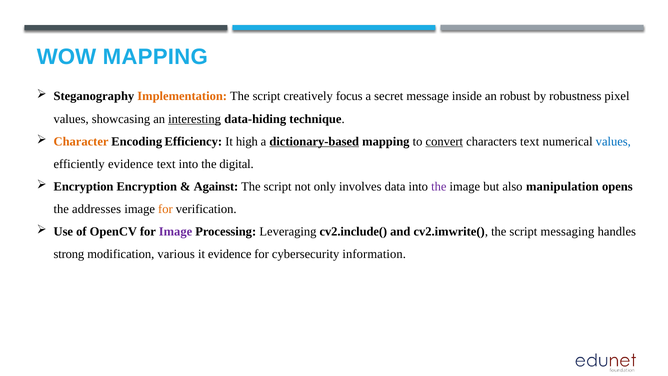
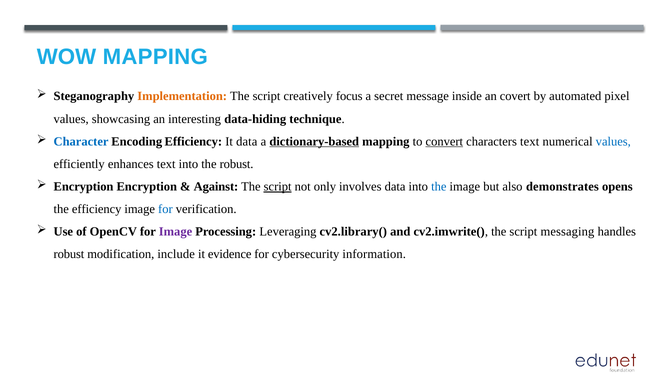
robust: robust -> covert
robustness: robustness -> automated
interesting underline: present -> none
Character colour: orange -> blue
It high: high -> data
efficiently evidence: evidence -> enhances
the digital: digital -> robust
script at (278, 186) underline: none -> present
the at (439, 186) colour: purple -> blue
manipulation: manipulation -> demonstrates
the addresses: addresses -> efficiency
for at (165, 209) colour: orange -> blue
cv2.include(: cv2.include( -> cv2.library(
strong at (69, 254): strong -> robust
various: various -> include
